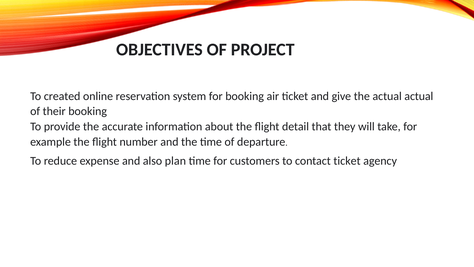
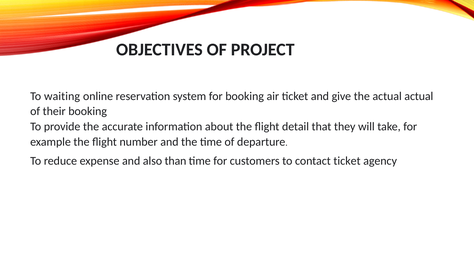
created: created -> waiting
plan: plan -> than
